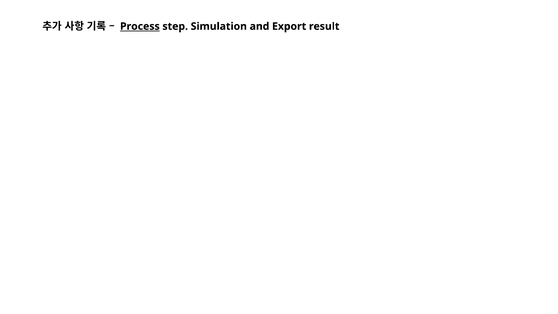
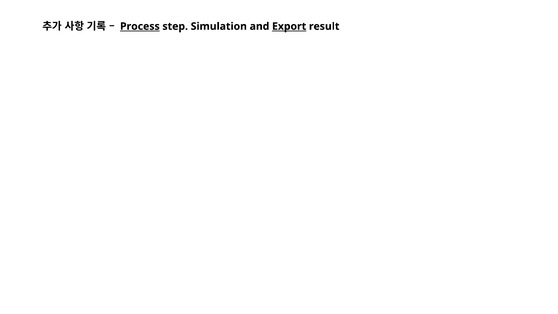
Export underline: none -> present
